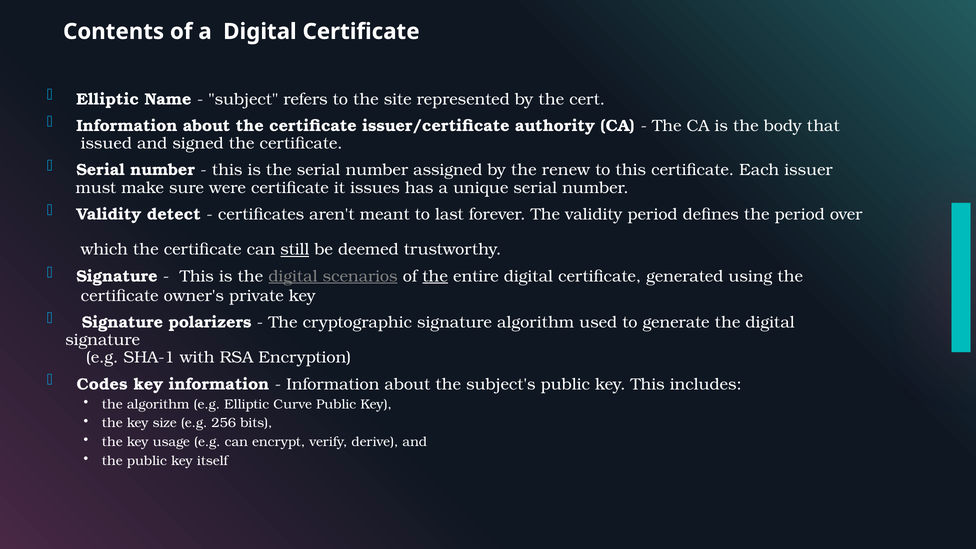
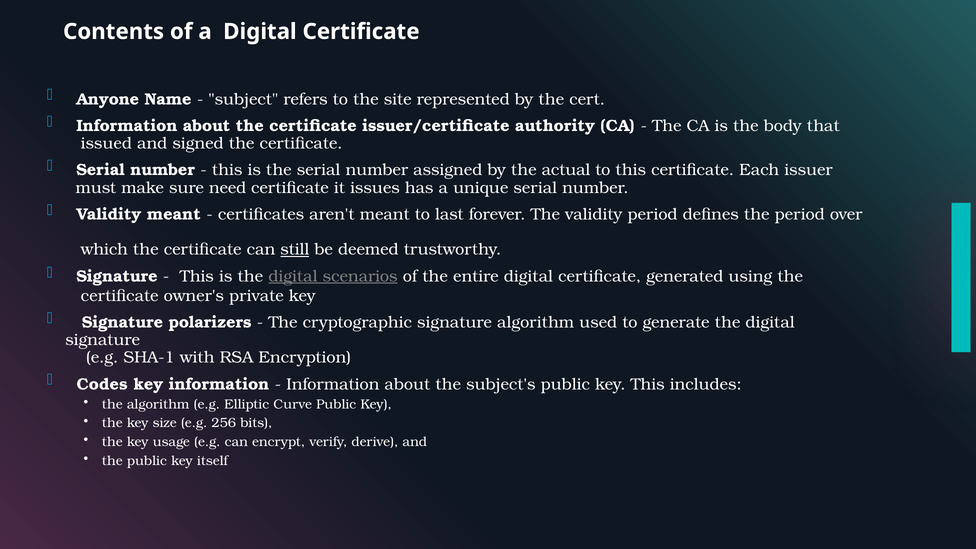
Elliptic at (108, 99): Elliptic -> Anyone
renew: renew -> actual
were: were -> need
Validity detect: detect -> meant
the at (435, 276) underline: present -> none
